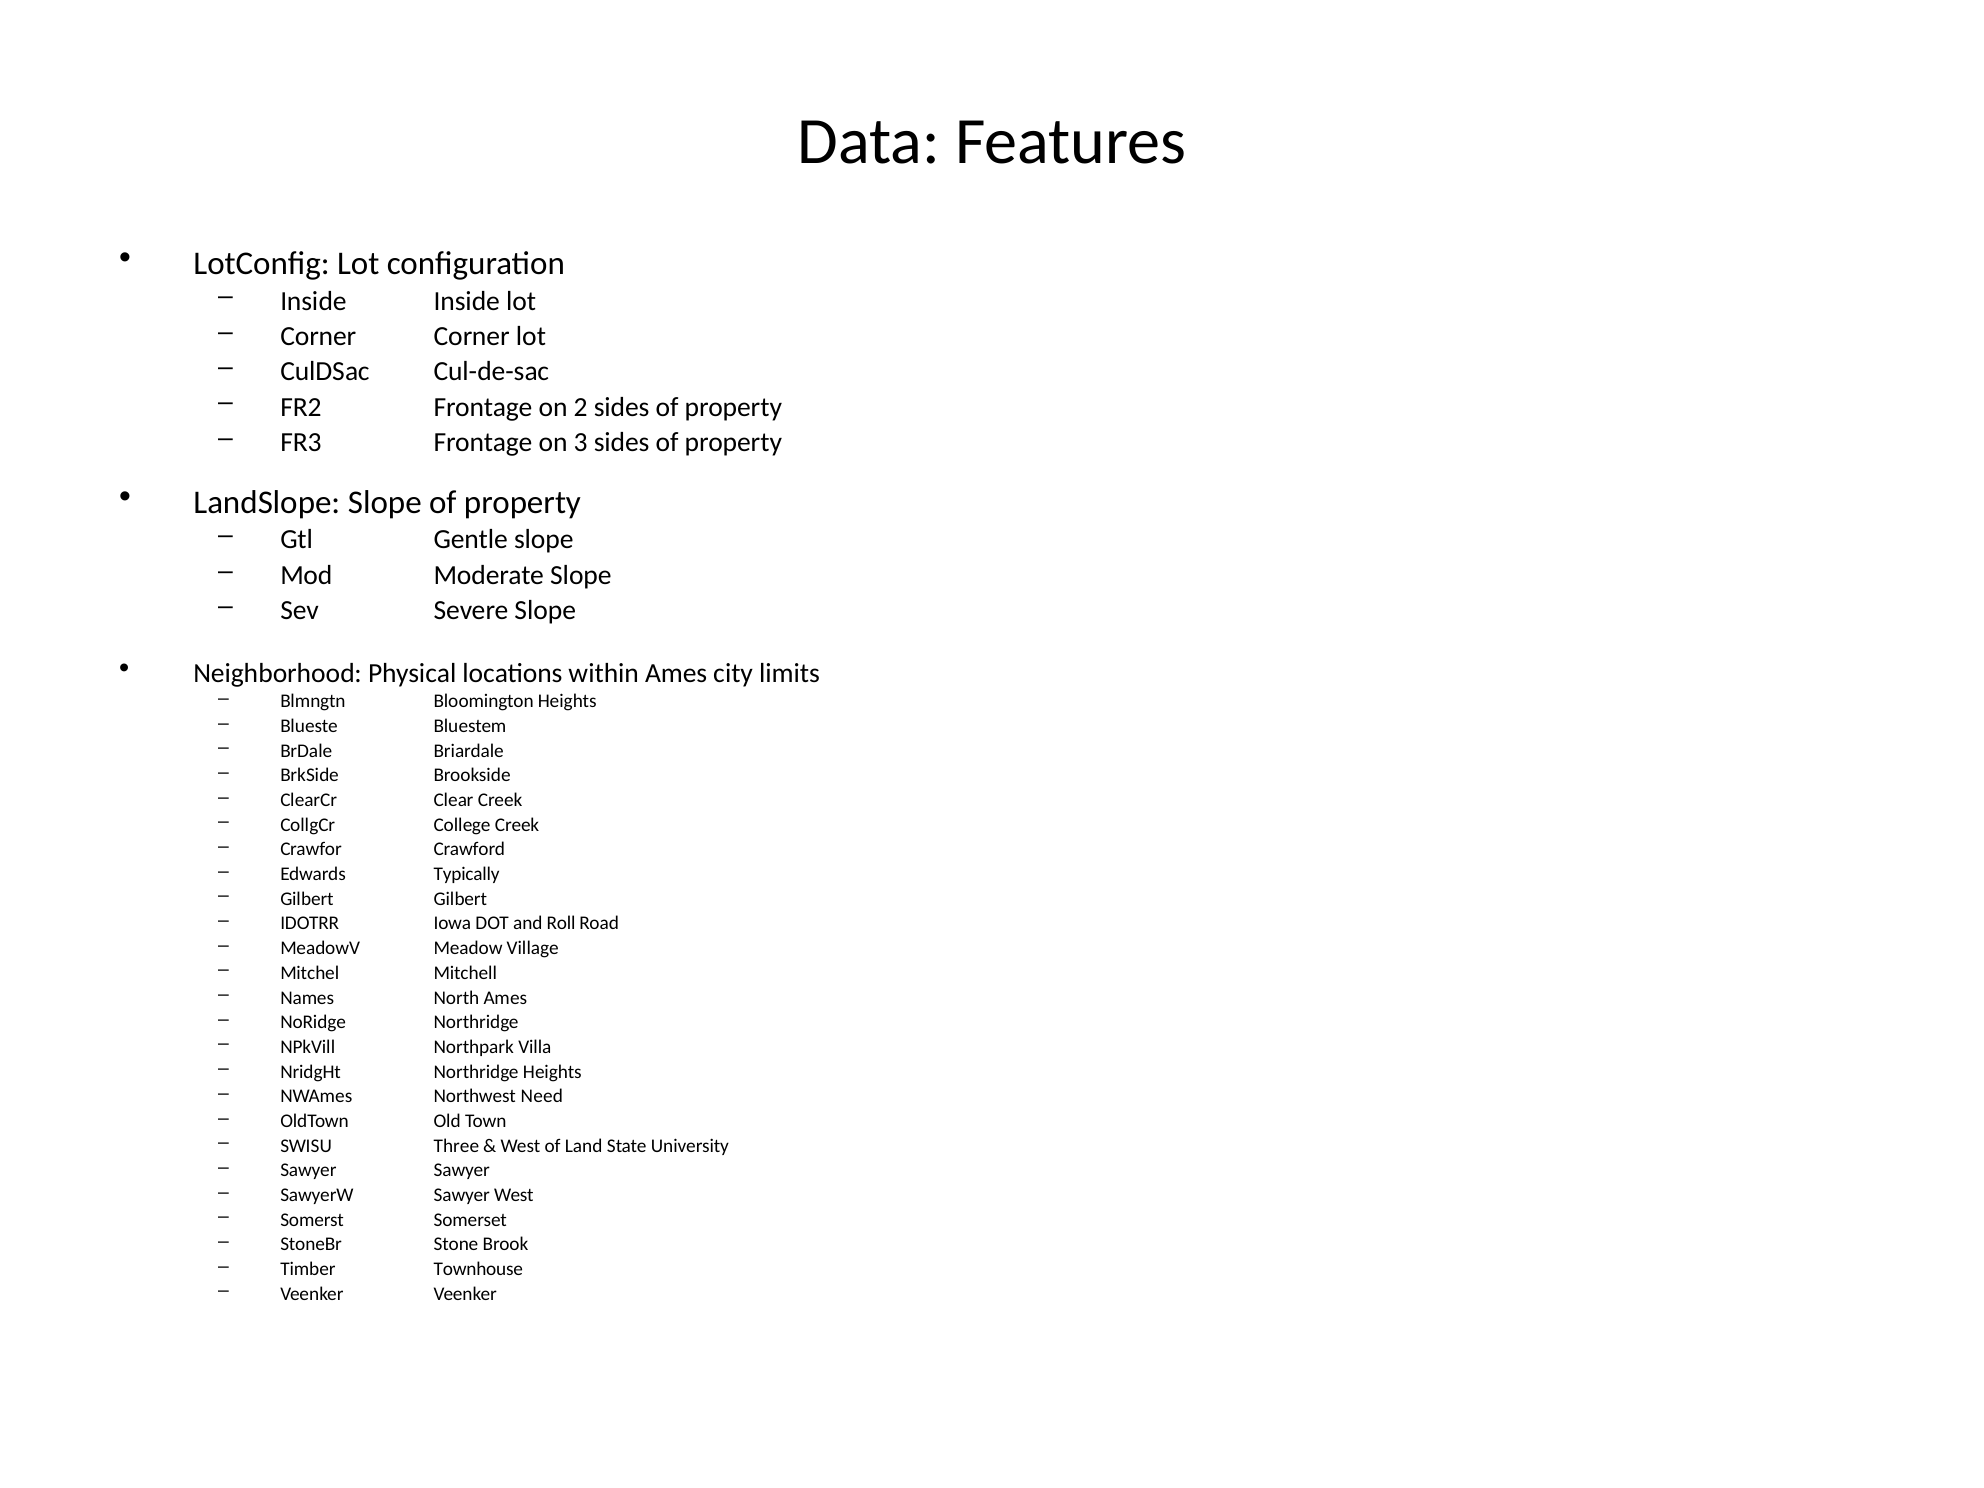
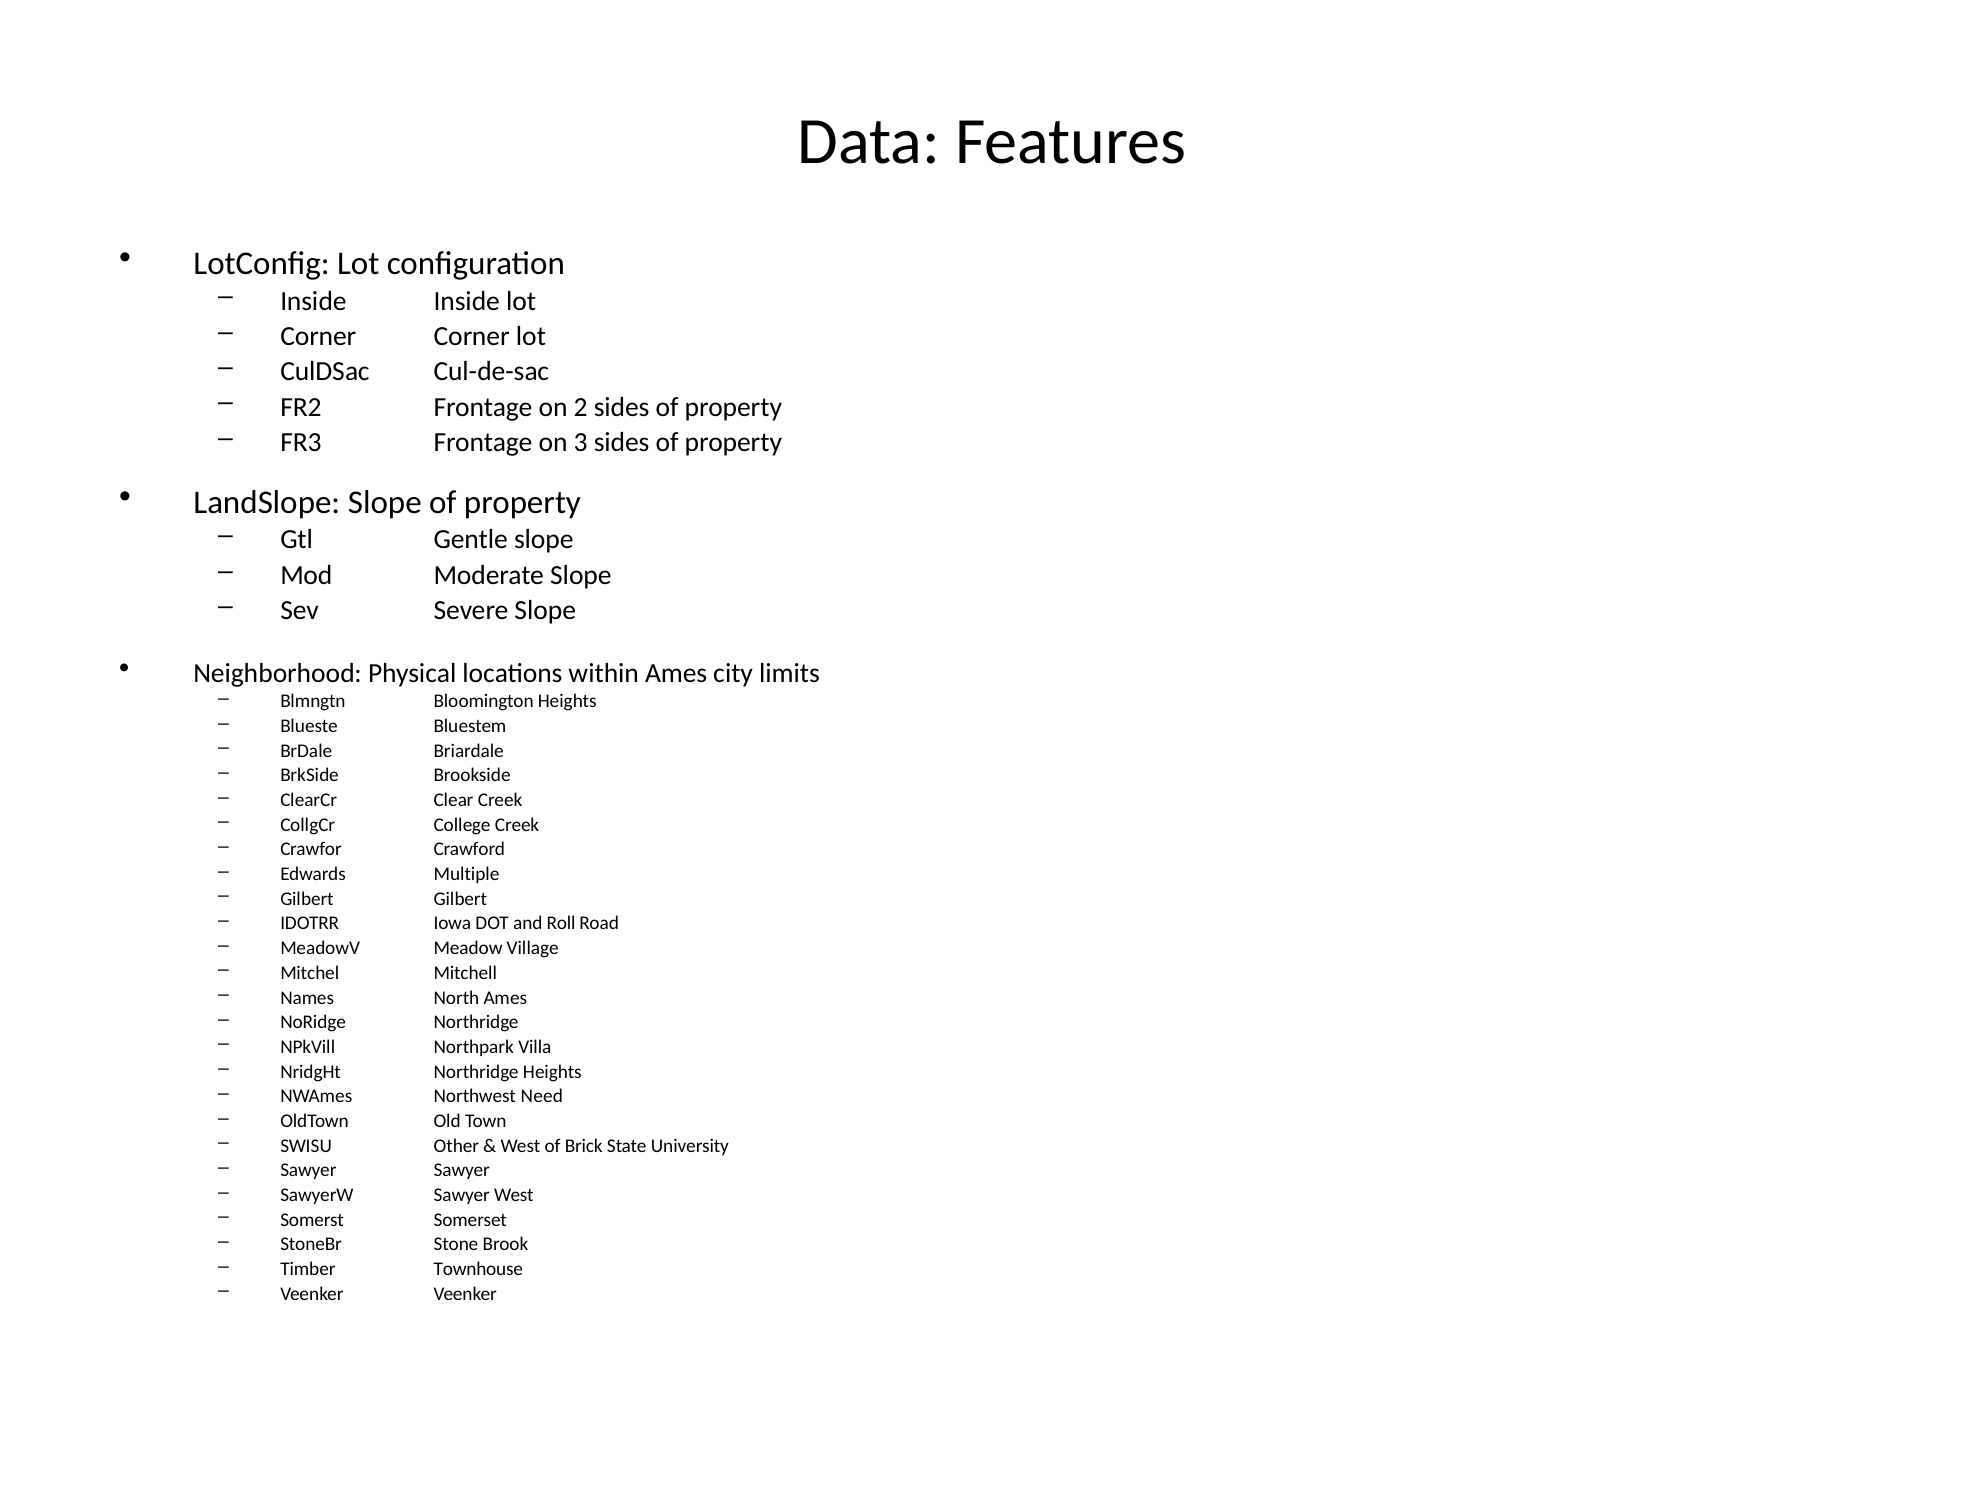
Typically: Typically -> Multiple
Three: Three -> Other
Land: Land -> Brick
